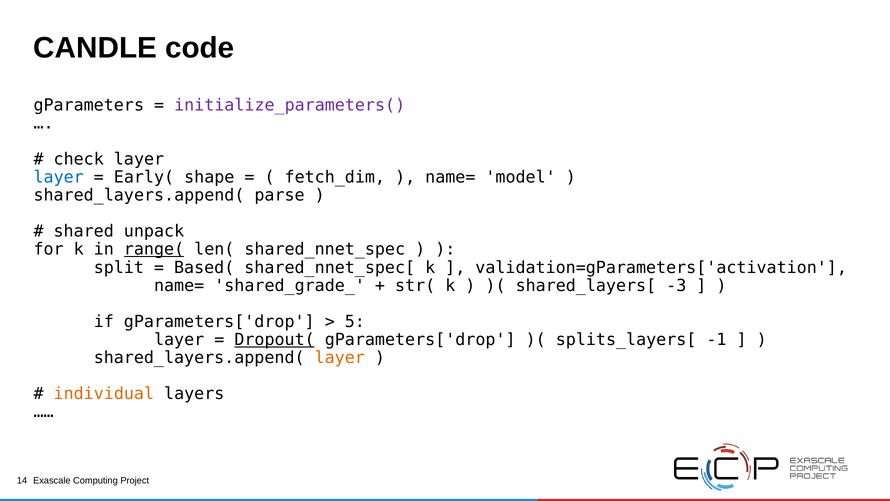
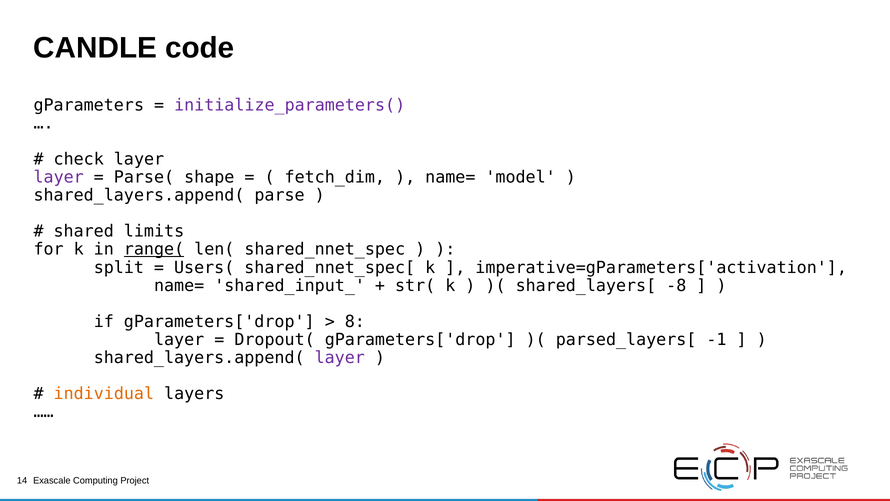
layer at (59, 177) colour: blue -> purple
Early(: Early( -> Parse(
unpack: unpack -> limits
Based(: Based( -> Users(
validation=gParameters['activation: validation=gParameters['activation -> imperative=gParameters['activation
shared_grade_: shared_grade_ -> shared_input_
-3: -3 -> -8
5: 5 -> 8
Dropout( underline: present -> none
splits_layers[: splits_layers[ -> parsed_layers[
layer at (340, 358) colour: orange -> purple
